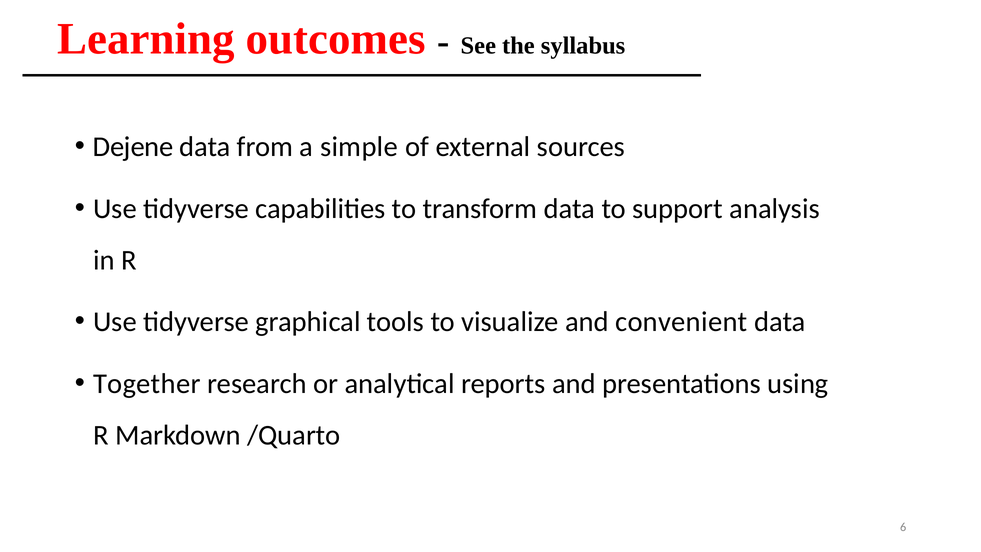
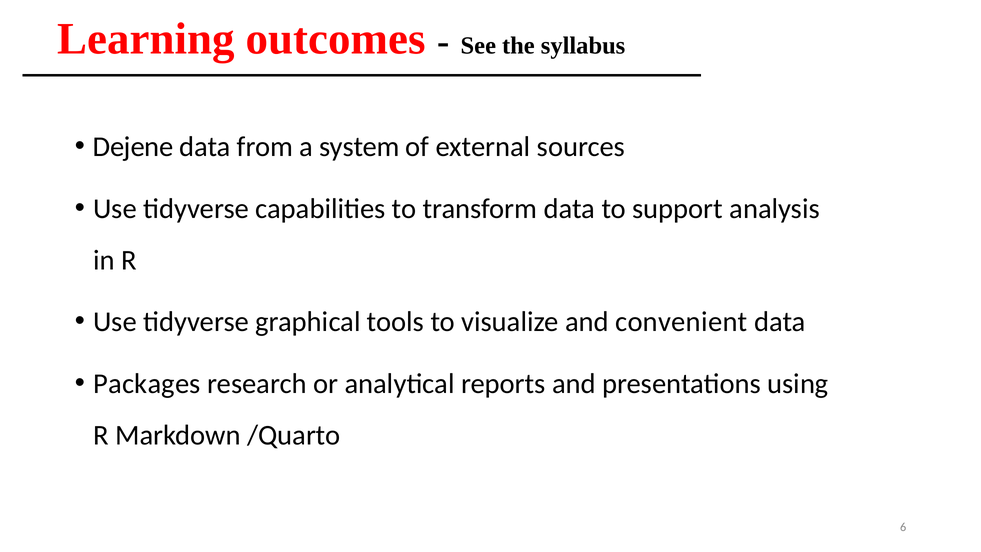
simple: simple -> system
Together: Together -> Packages
